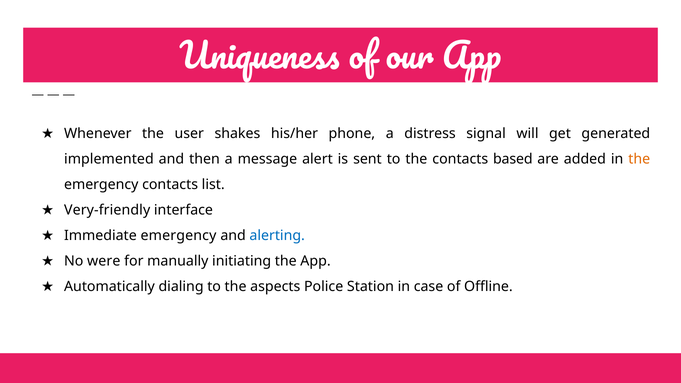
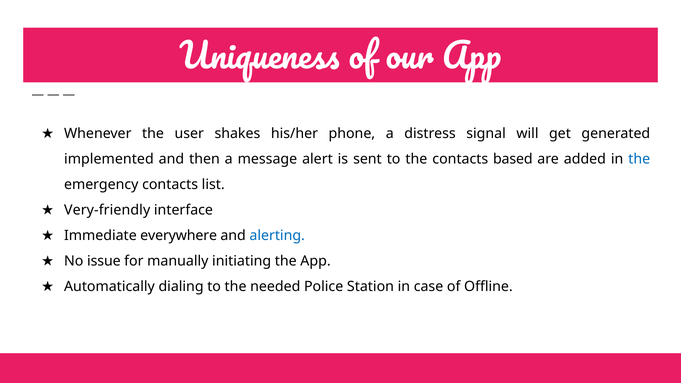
the at (639, 159) colour: orange -> blue
Immediate emergency: emergency -> everywhere
were: were -> issue
aspects: aspects -> needed
